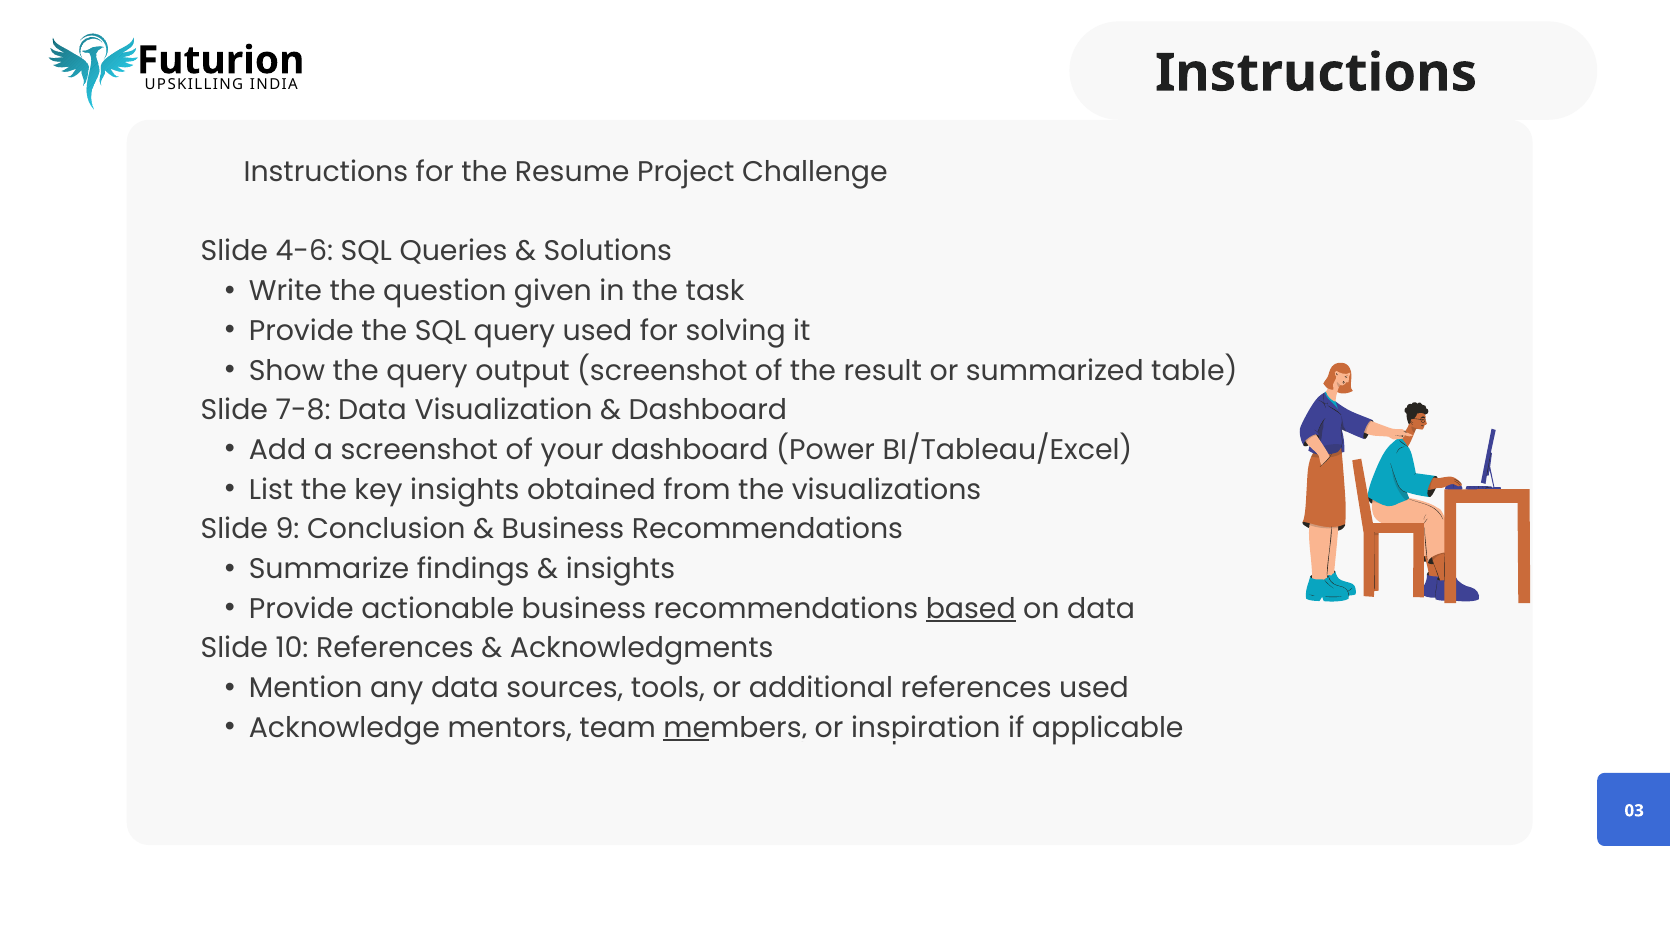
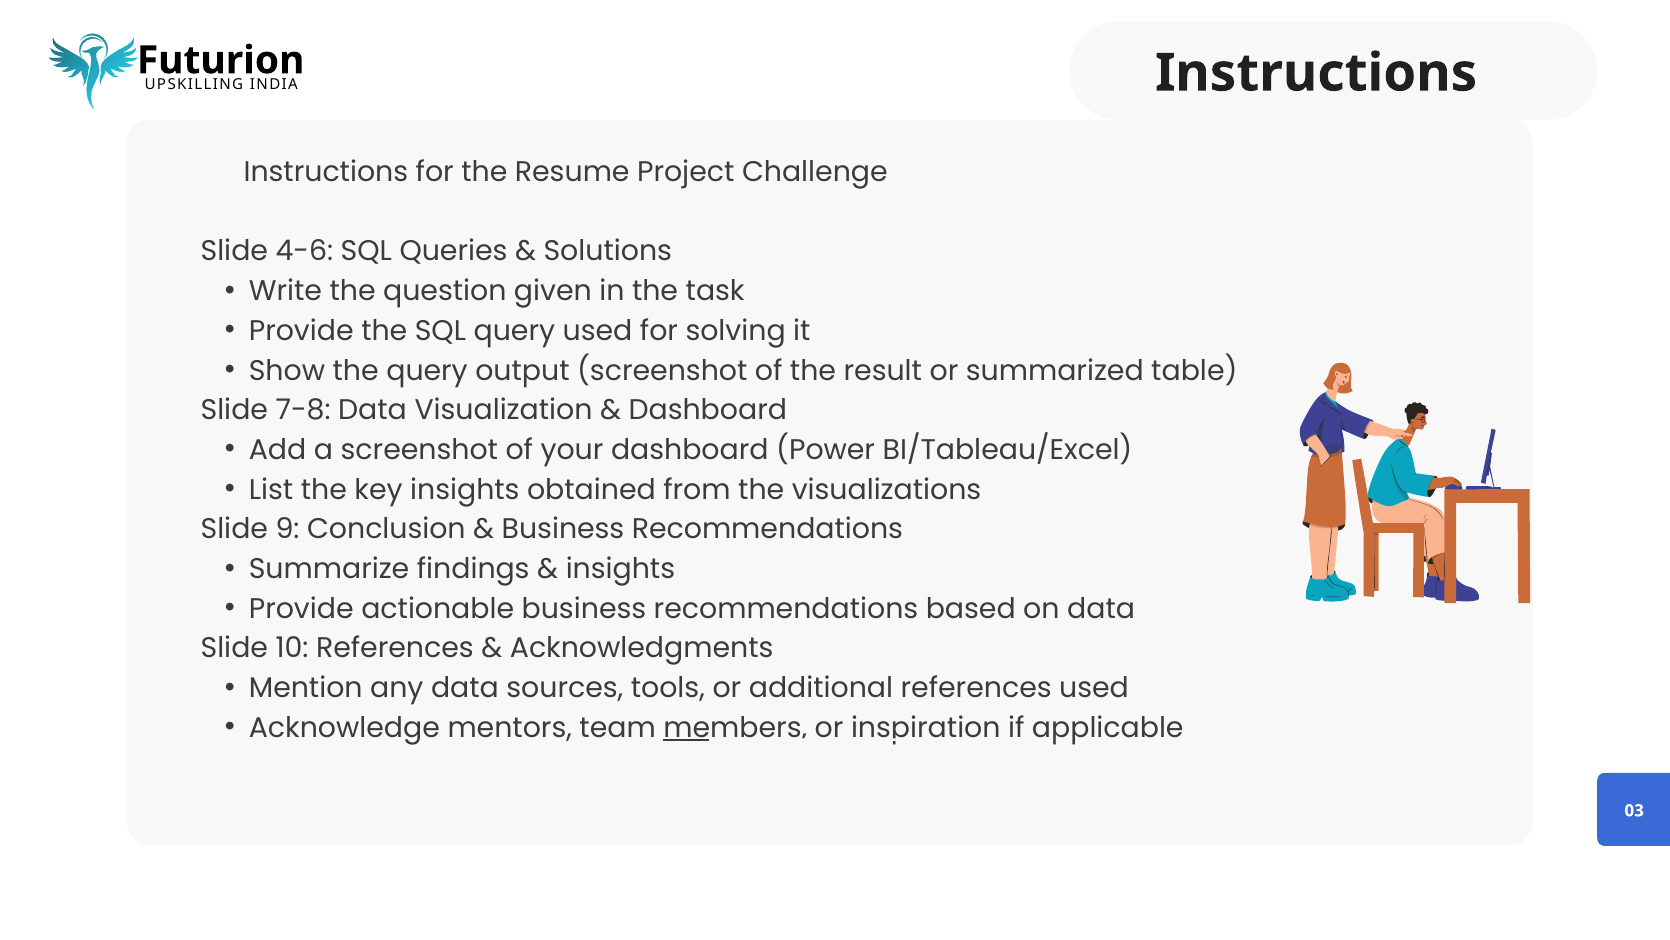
based underline: present -> none
